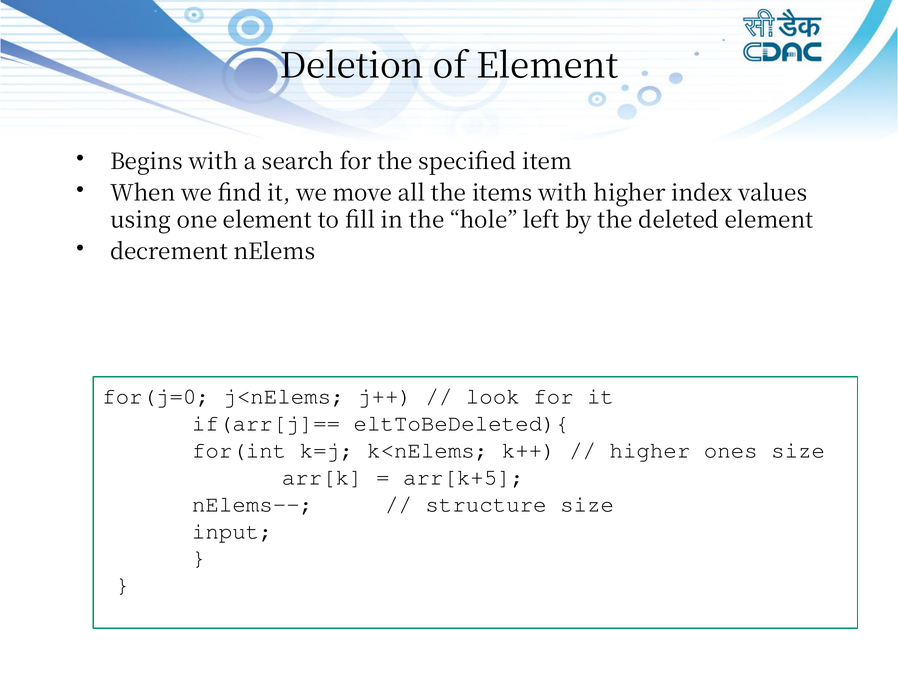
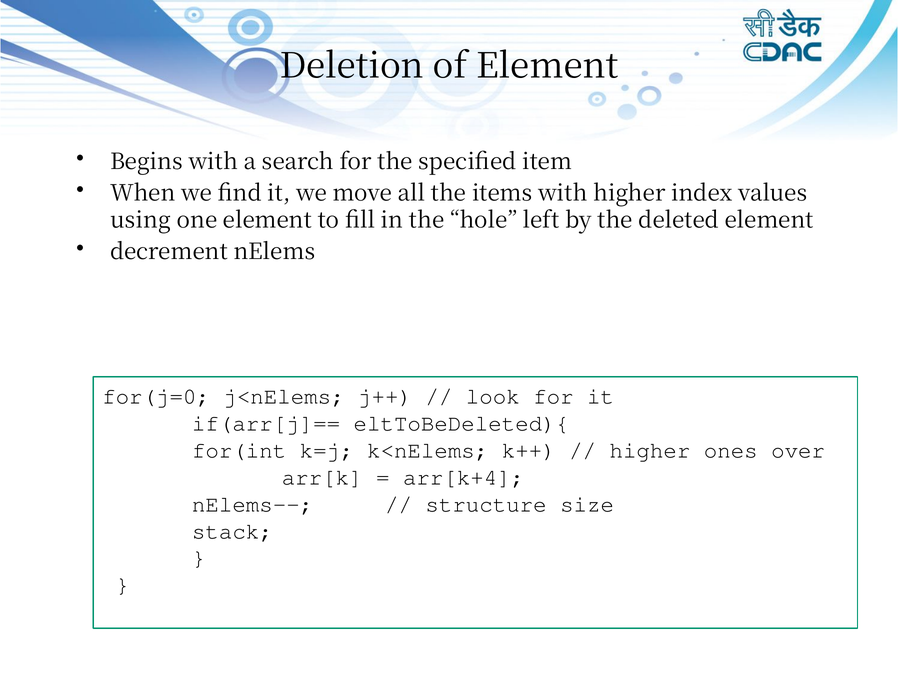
ones size: size -> over
arr[k+5: arr[k+5 -> arr[k+4
input: input -> stack
